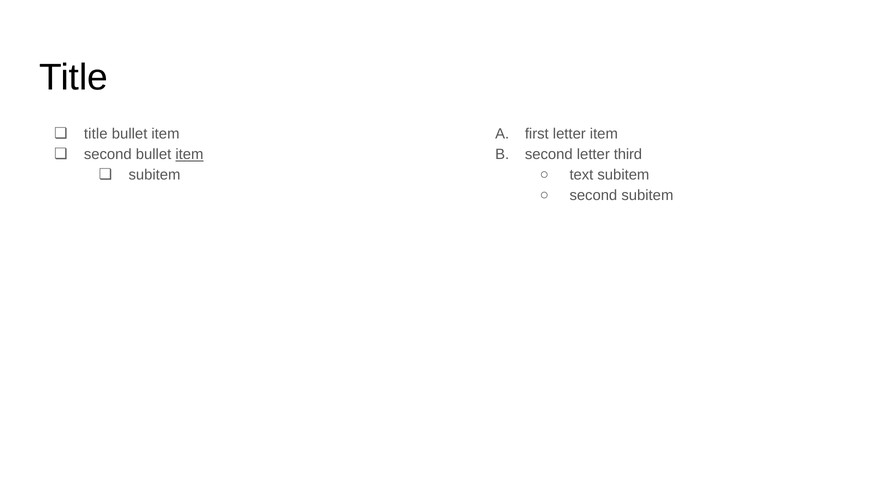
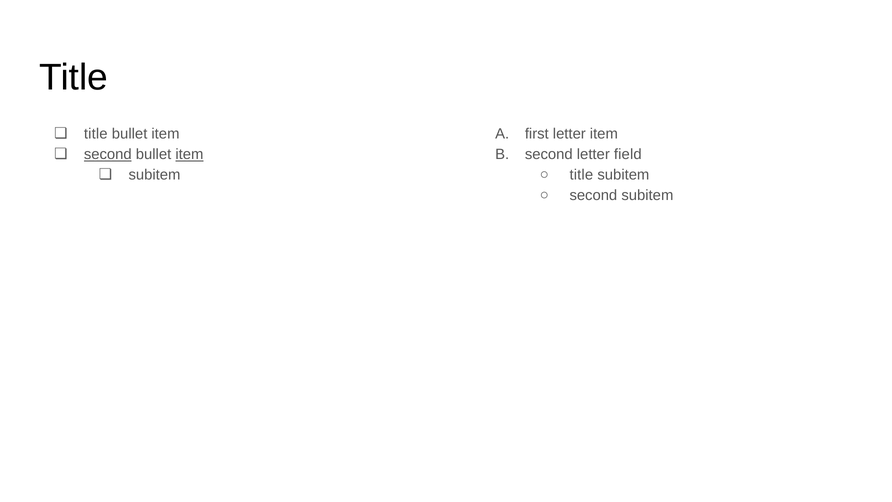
second at (108, 154) underline: none -> present
third: third -> field
text at (581, 175): text -> title
